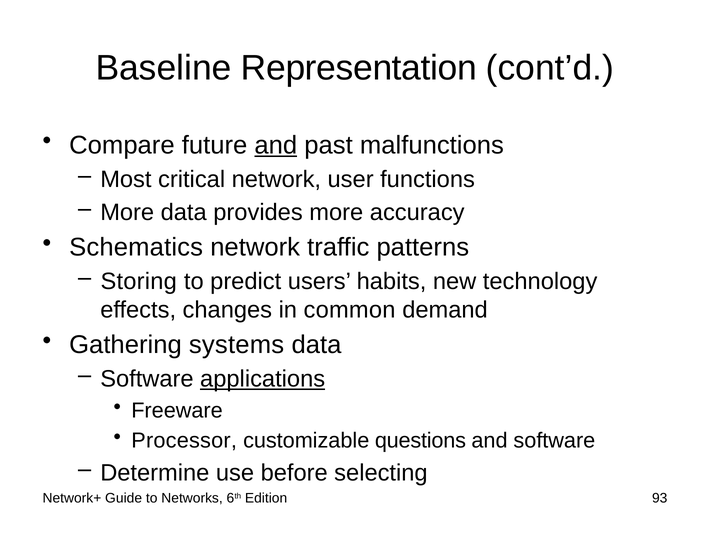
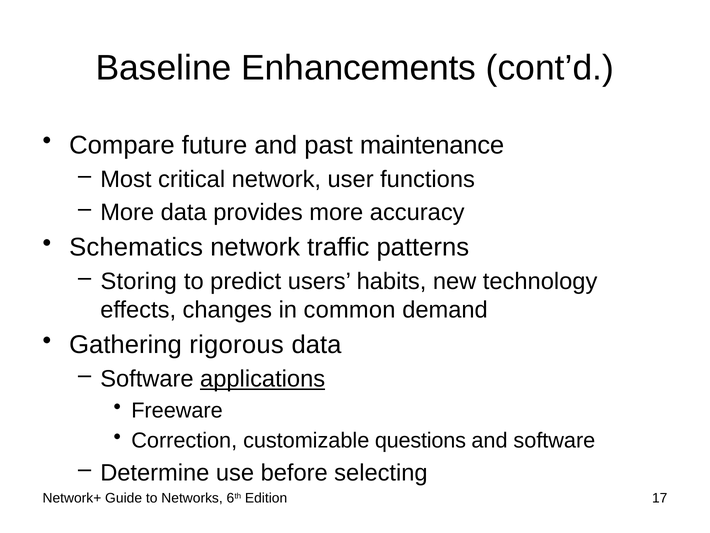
Representation: Representation -> Enhancements
and at (276, 145) underline: present -> none
malfunctions: malfunctions -> maintenance
systems: systems -> rigorous
Processor: Processor -> Correction
93: 93 -> 17
